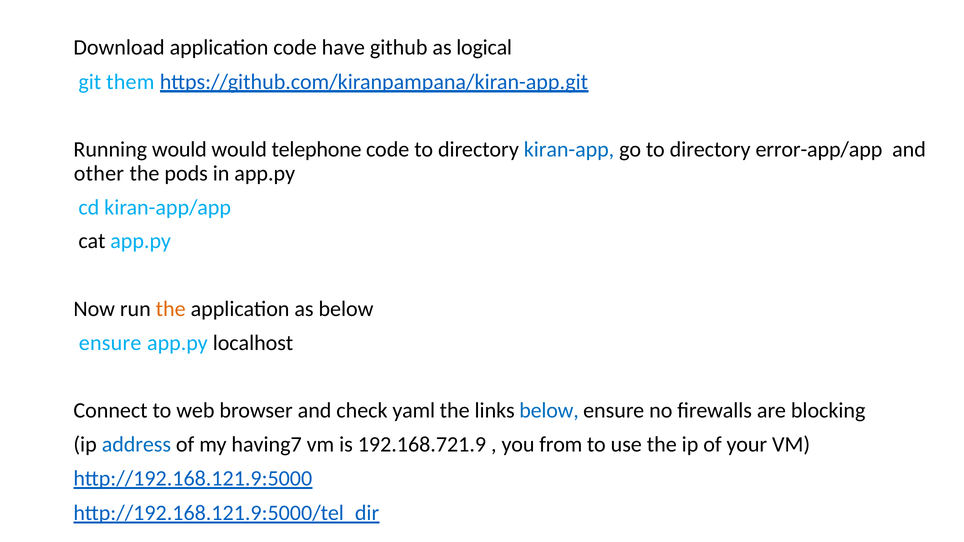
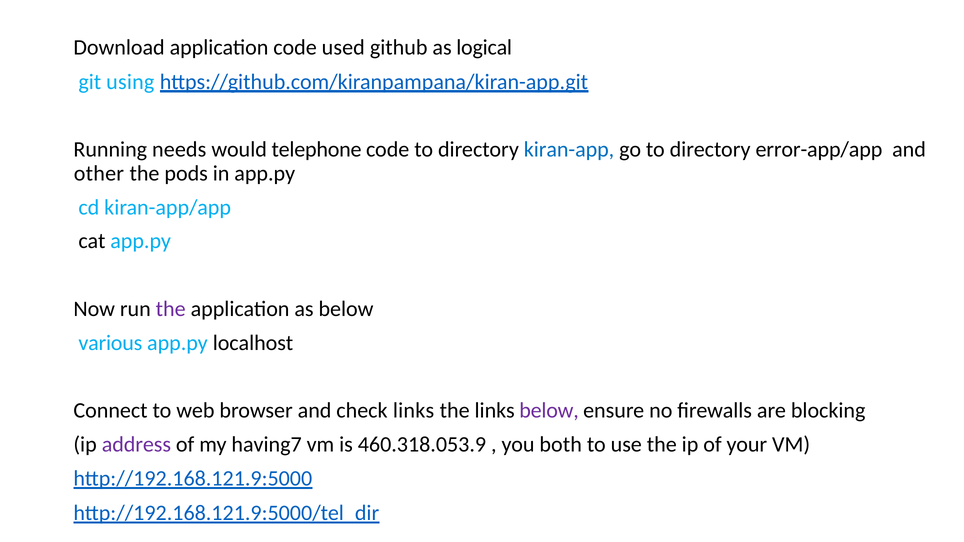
have: have -> used
them: them -> using
Running would: would -> needs
the at (171, 309) colour: orange -> purple
ensure at (110, 343): ensure -> various
check yaml: yaml -> links
below at (549, 411) colour: blue -> purple
address colour: blue -> purple
192.168.721.9: 192.168.721.9 -> 460.318.053.9
from: from -> both
